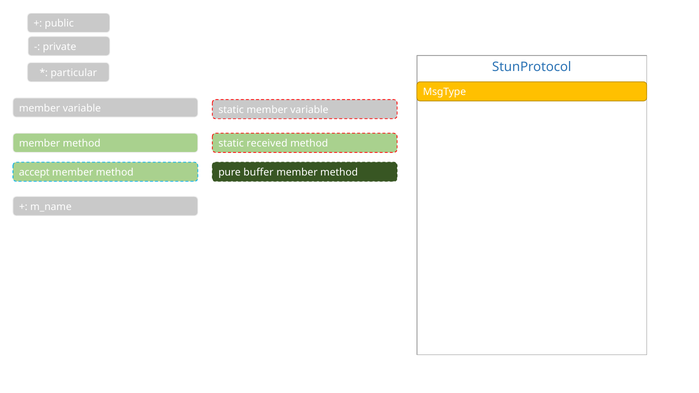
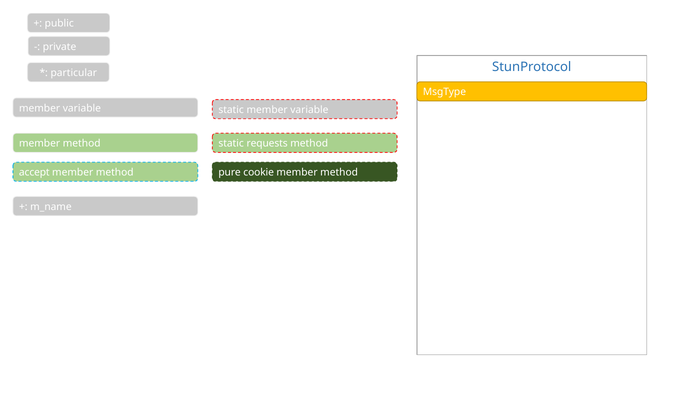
received: received -> requests
buffer: buffer -> cookie
